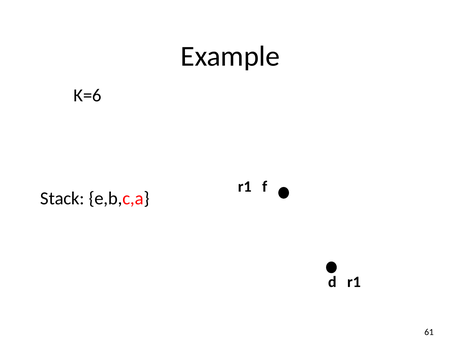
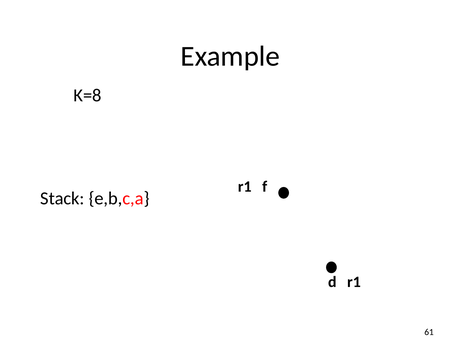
K=6: K=6 -> K=8
